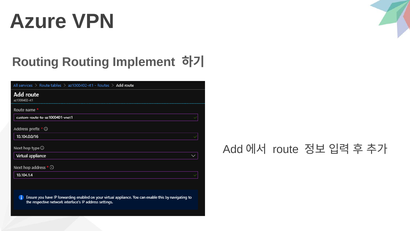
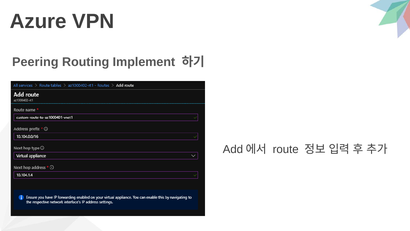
Routing at (35, 62): Routing -> Peering
